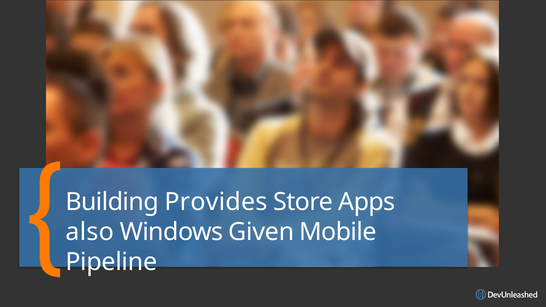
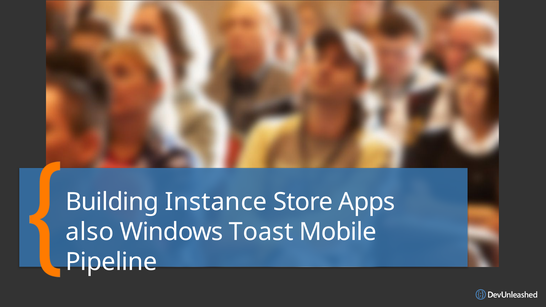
Provides: Provides -> Instance
Given: Given -> Toast
